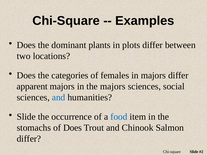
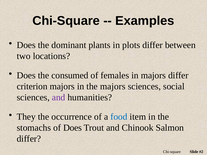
categories: categories -> consumed
apparent: apparent -> criterion
and at (59, 98) colour: blue -> purple
Slide at (26, 117): Slide -> They
